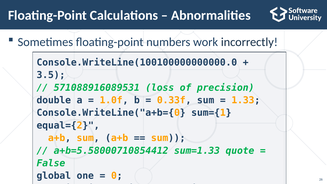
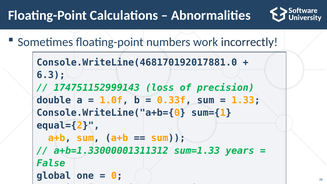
Console.WriteLine(100100000000000.0: Console.WriteLine(100100000000000.0 -> Console.WriteLine(468170192017881.0
3.5: 3.5 -> 6.3
571088916089531: 571088916089531 -> 174751152999143
a+b=5.58000710854412: a+b=5.58000710854412 -> a+b=1.33000001311312
quote: quote -> years
